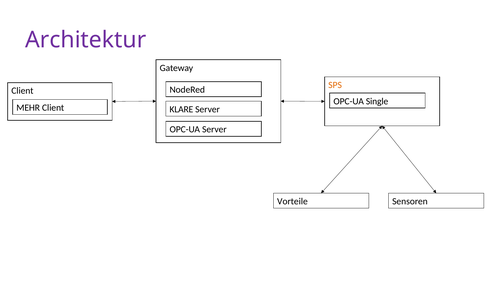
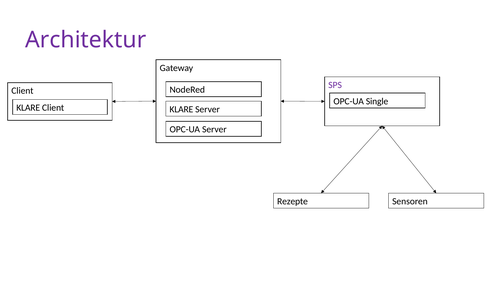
SPS colour: orange -> purple
MEHR at (28, 108): MEHR -> KLARE
Vorteile: Vorteile -> Rezepte
